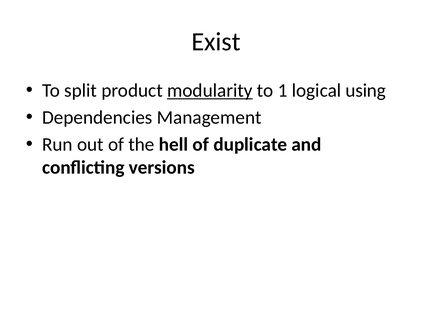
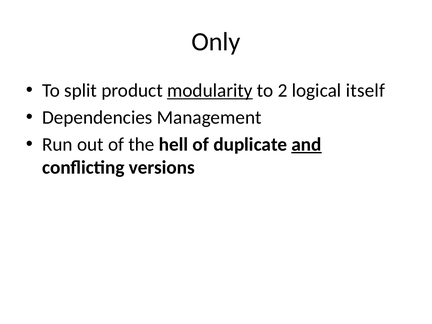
Exist: Exist -> Only
1: 1 -> 2
using: using -> itself
and underline: none -> present
